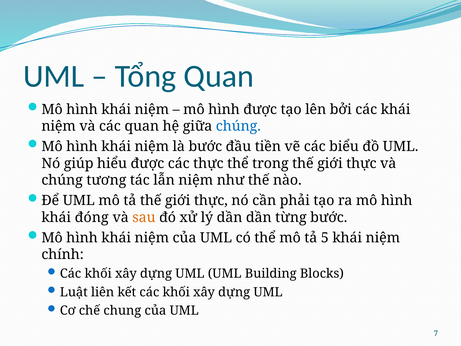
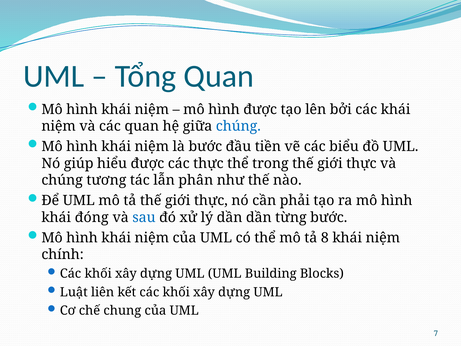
lẫn niệm: niệm -> phân
sau colour: orange -> blue
5: 5 -> 8
